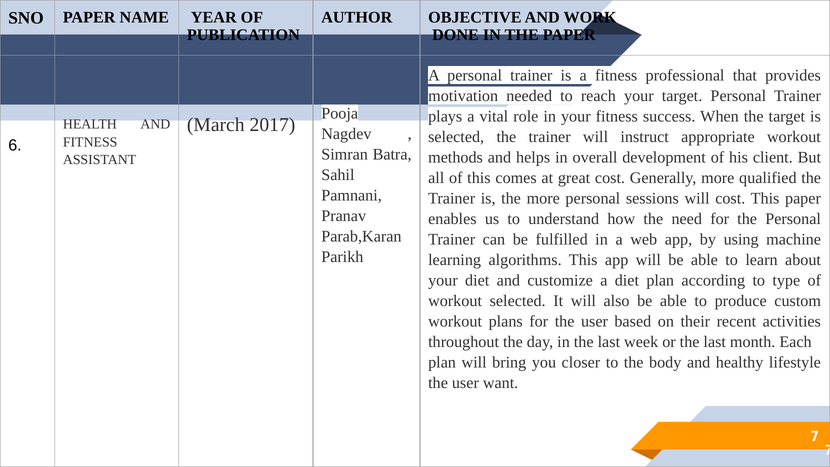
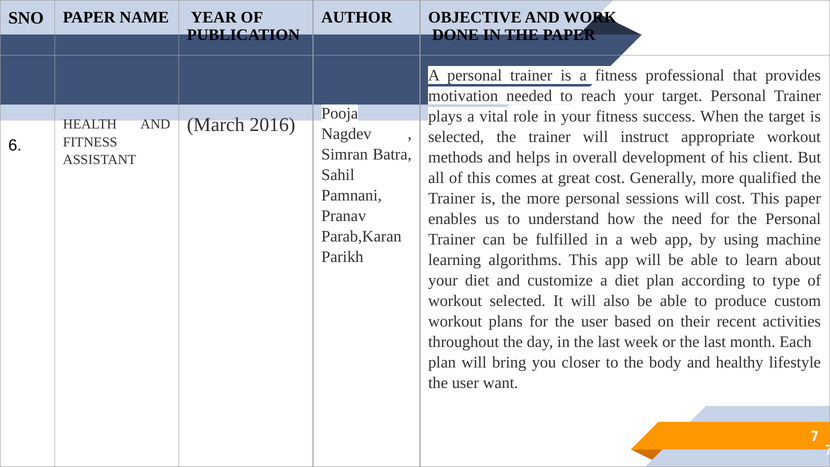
2017: 2017 -> 2016
